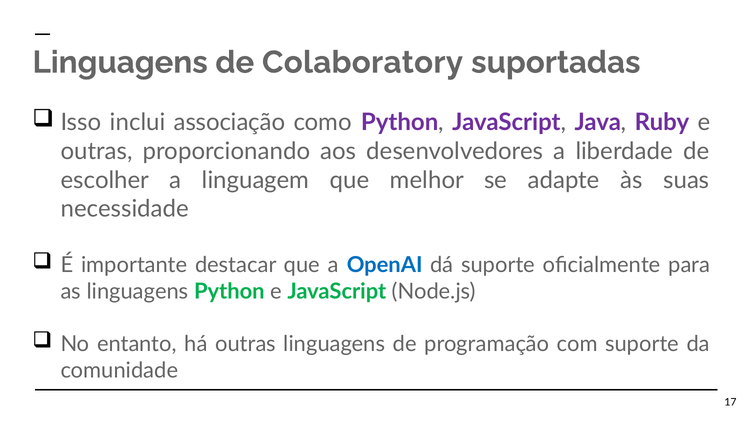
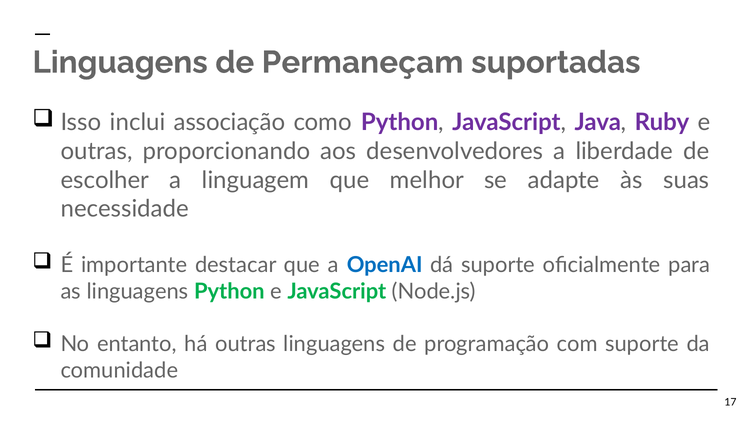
Colaboratory: Colaboratory -> Permaneçam
